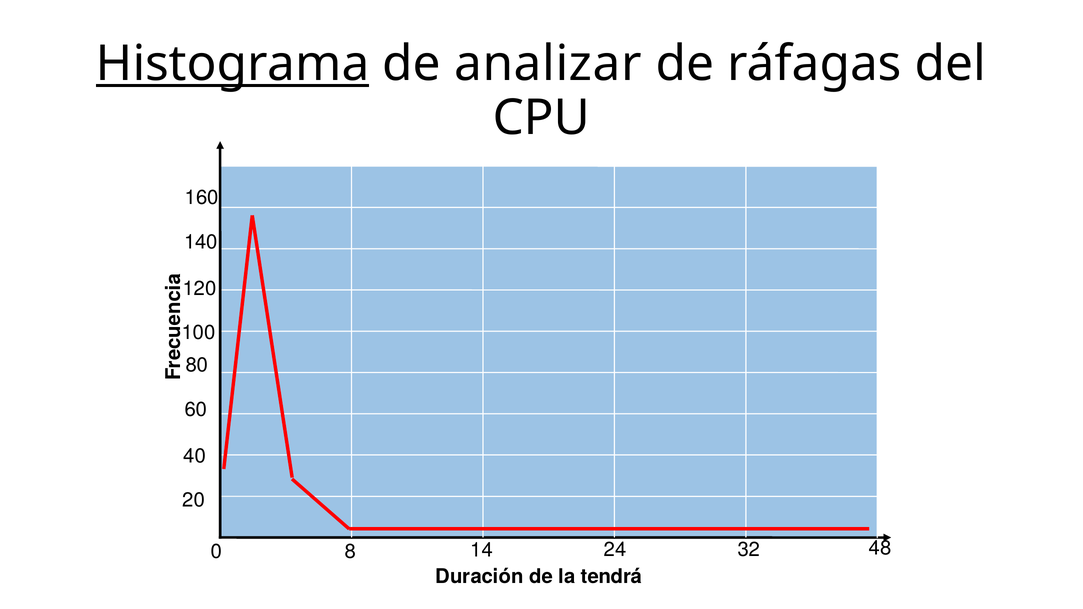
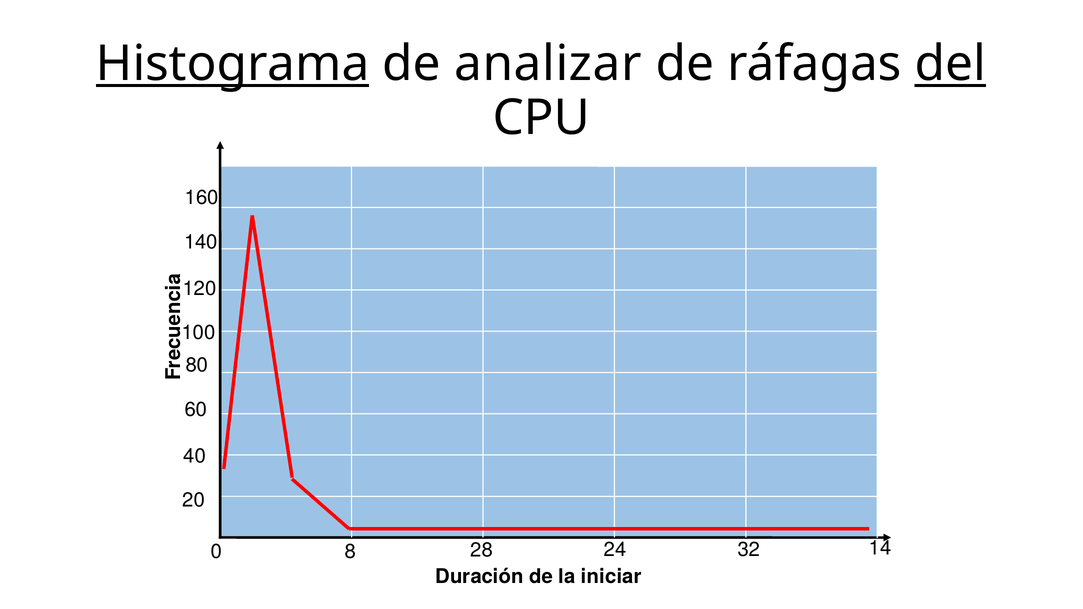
del underline: none -> present
14: 14 -> 28
48: 48 -> 14
tendrá: tendrá -> iniciar
